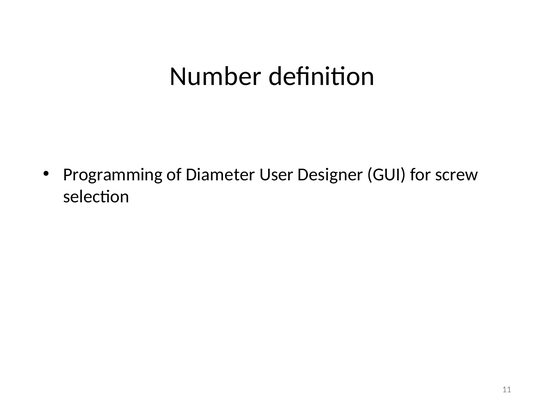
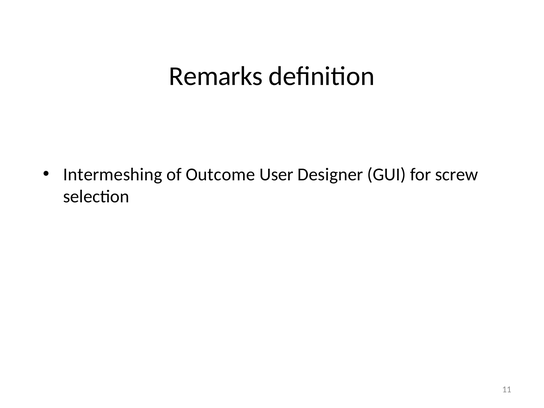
Number: Number -> Remarks
Programming: Programming -> Intermeshing
Diameter: Diameter -> Outcome
